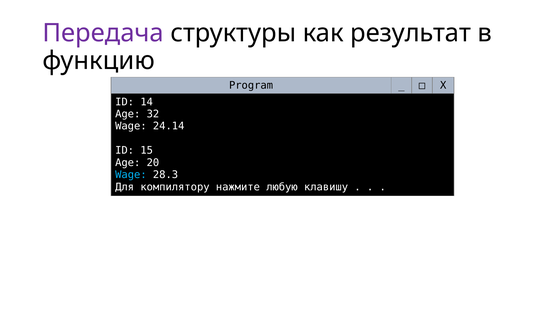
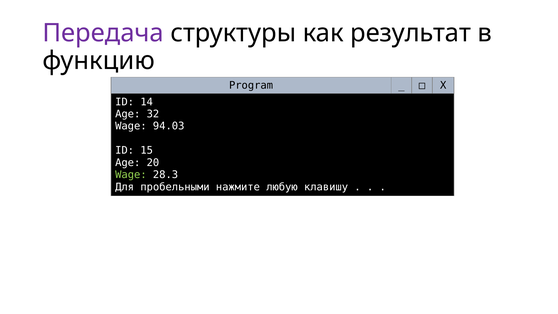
24.14: 24.14 -> 94.03
Wage at (131, 175) colour: light blue -> light green
компилятору: компилятору -> пробельными
